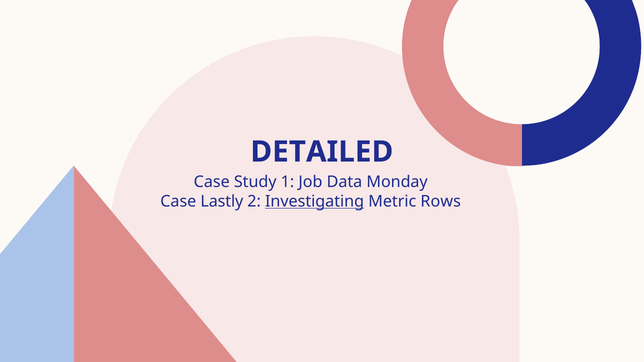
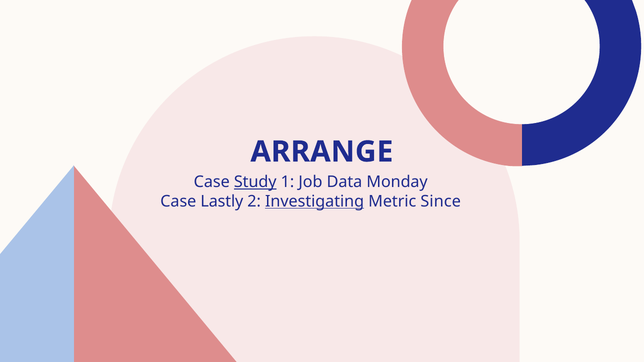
DETAILED: DETAILED -> ARRANGE
Study underline: none -> present
Rows: Rows -> Since
